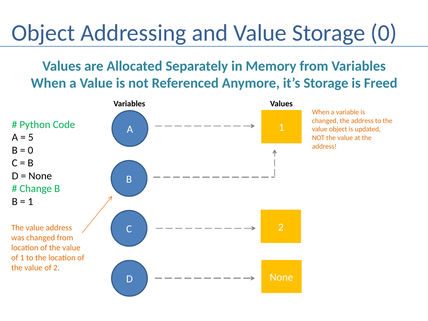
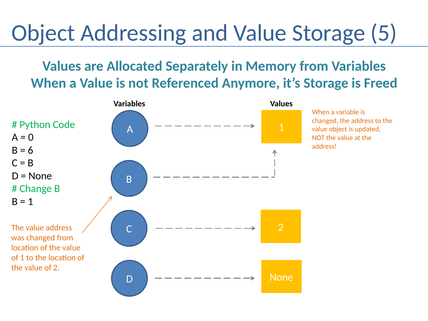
Storage 0: 0 -> 5
5: 5 -> 0
0 at (30, 150): 0 -> 6
